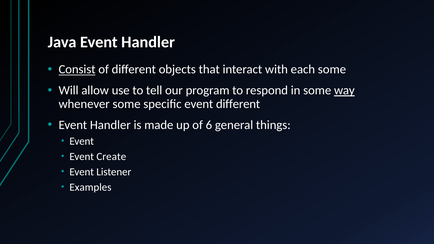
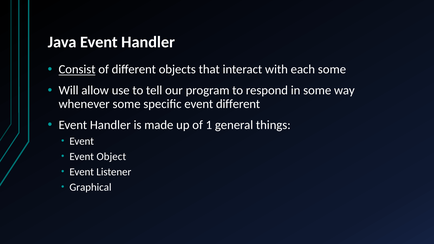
way underline: present -> none
6: 6 -> 1
Create: Create -> Object
Examples: Examples -> Graphical
